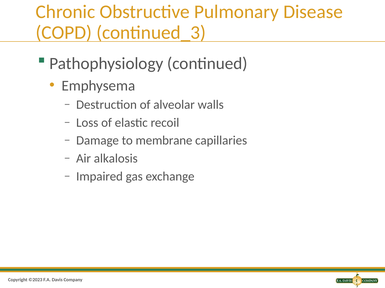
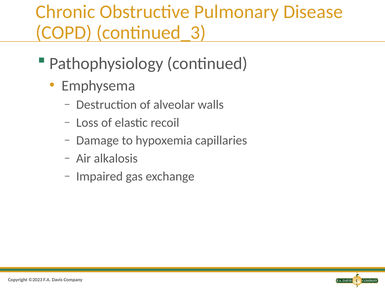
membrane: membrane -> hypoxemia
